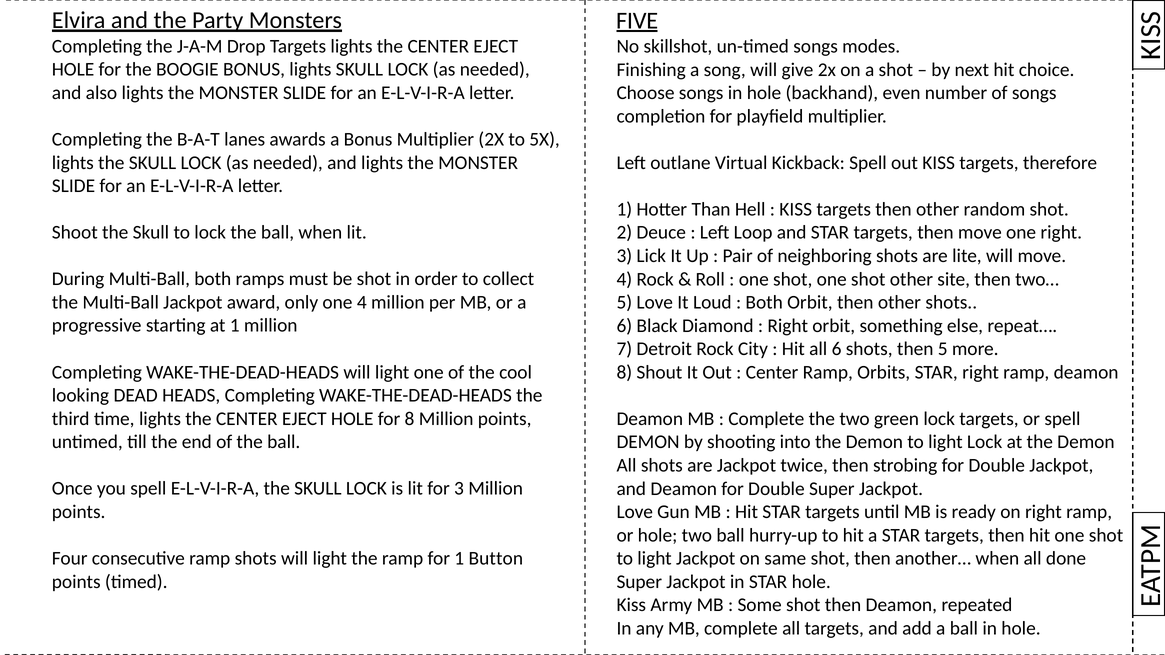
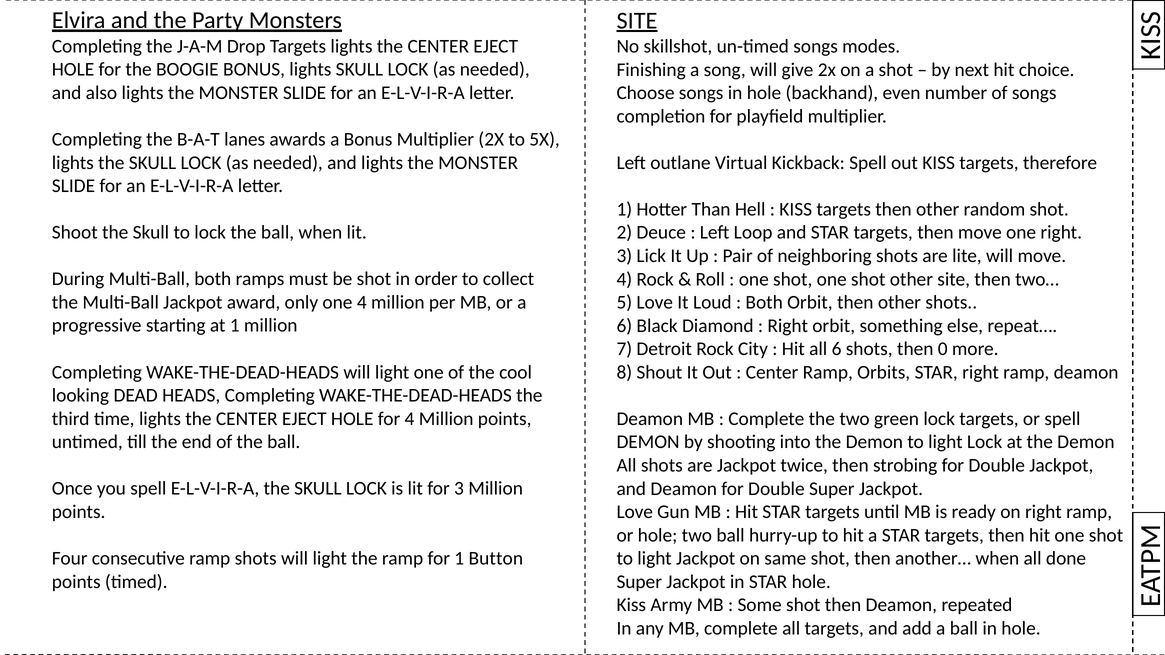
FIVE at (637, 21): FIVE -> SITE
then 5: 5 -> 0
for 8: 8 -> 4
